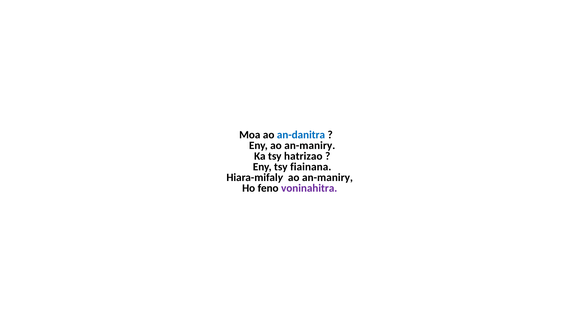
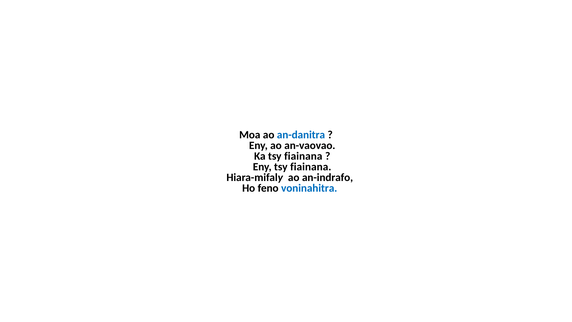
Eny ao an-maniry: an-maniry -> an-vaovao
Ka tsy hatrizao: hatrizao -> fiainana
Hiara-mifaly ao an-maniry: an-maniry -> an-indrafo
voninahitra colour: purple -> blue
